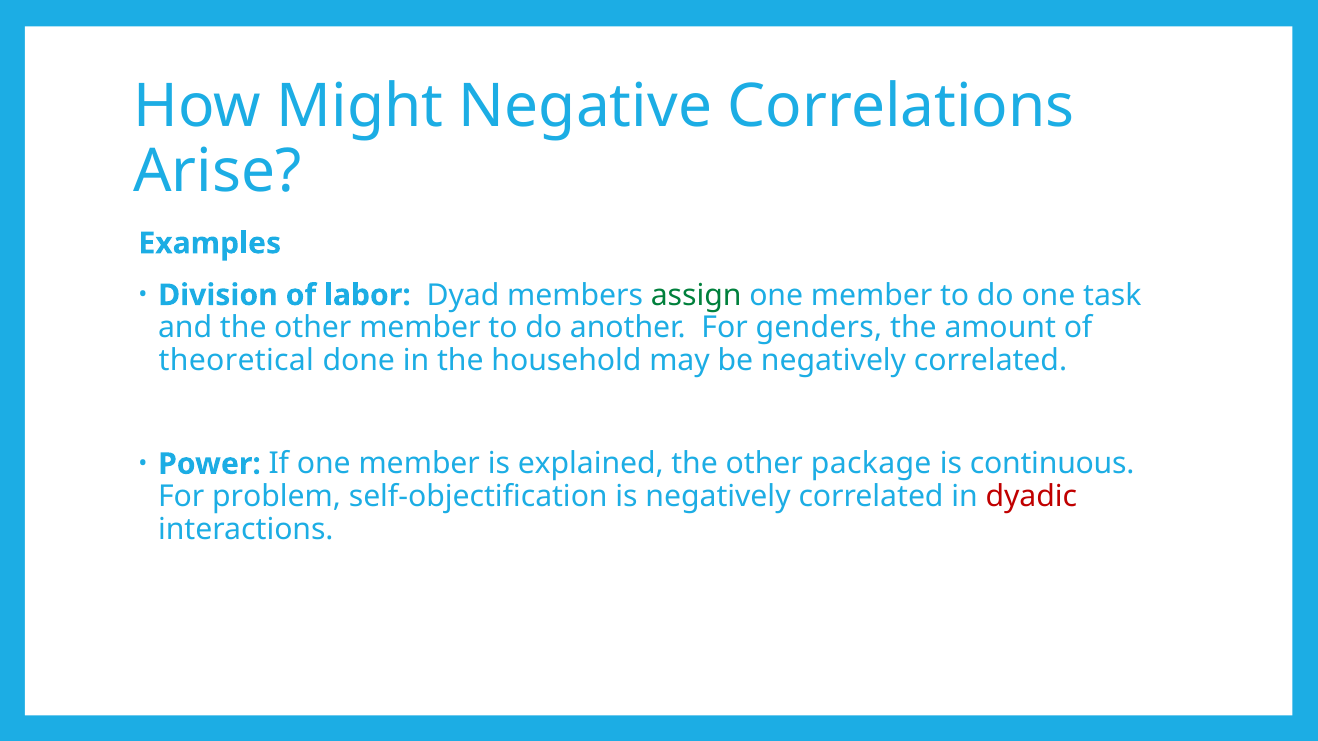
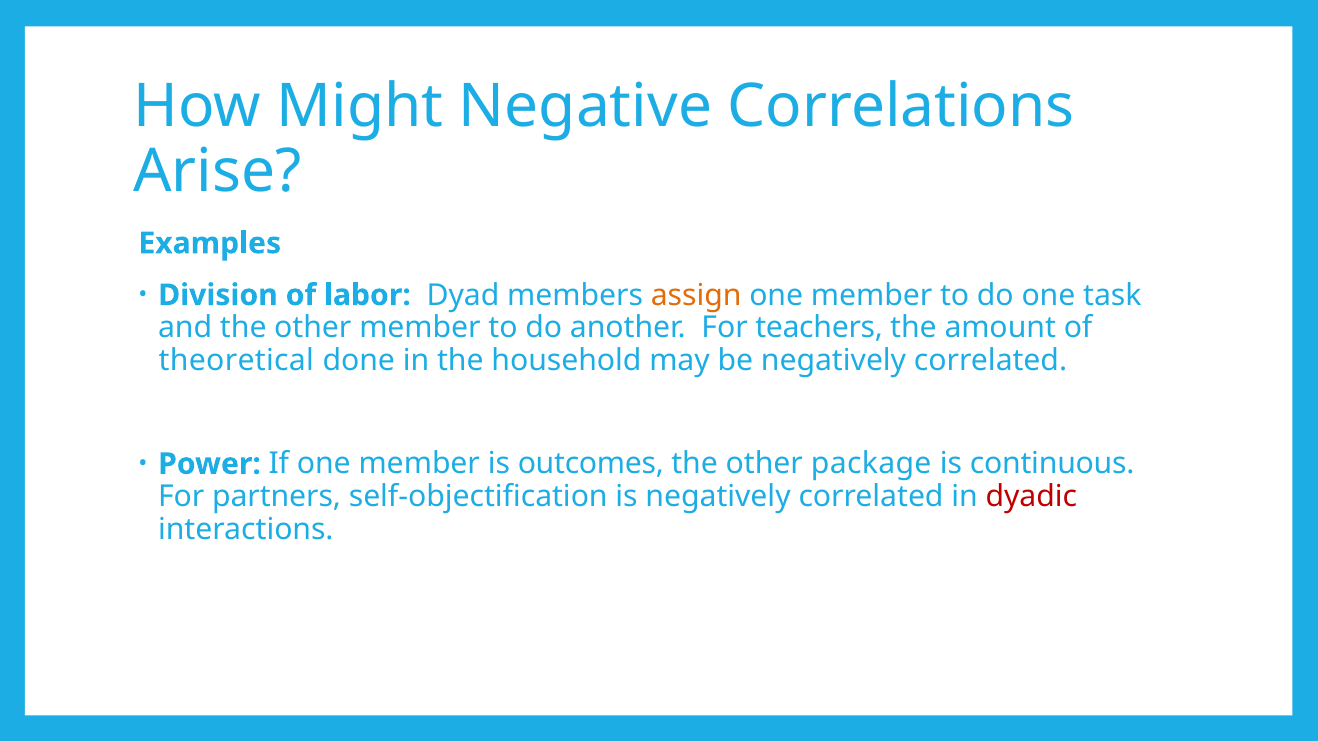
assign colour: green -> orange
genders: genders -> teachers
explained: explained -> outcomes
problem: problem -> partners
